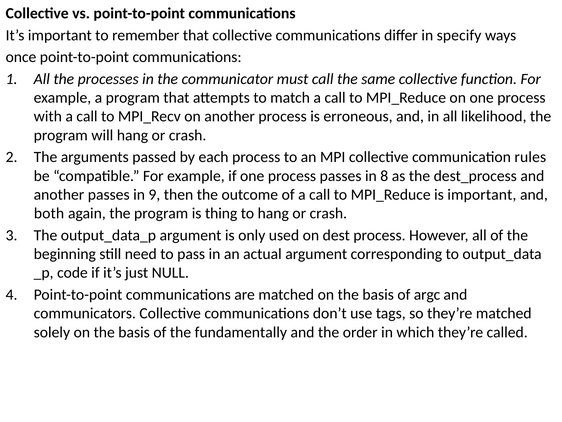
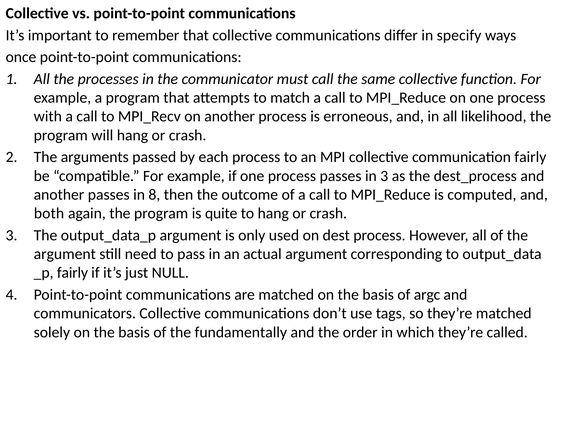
communication rules: rules -> fairly
in 8: 8 -> 3
9: 9 -> 8
is important: important -> computed
thing: thing -> quite
beginning at (65, 254): beginning -> argument
_p code: code -> fairly
